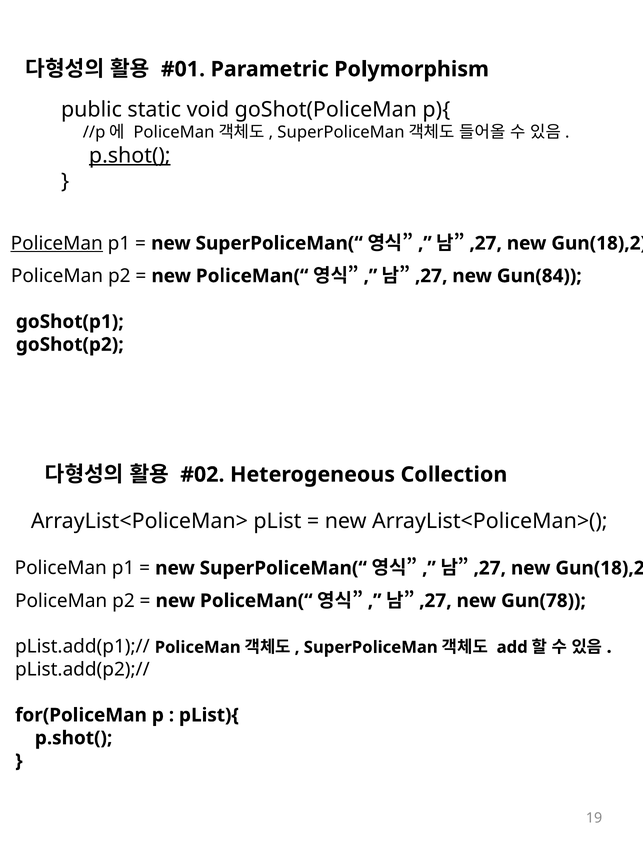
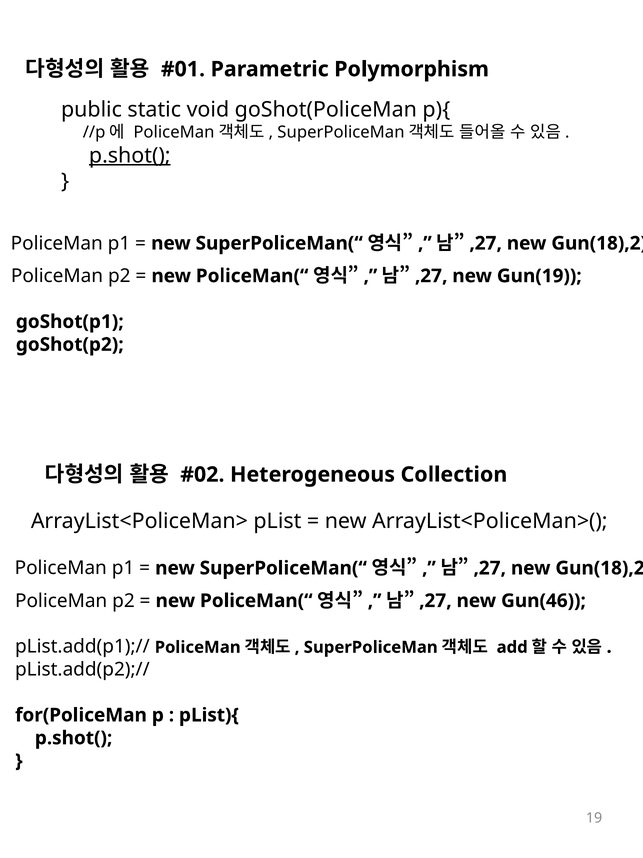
PoliceMan at (57, 243) underline: present -> none
Gun(84: Gun(84 -> Gun(19
Gun(78: Gun(78 -> Gun(46
